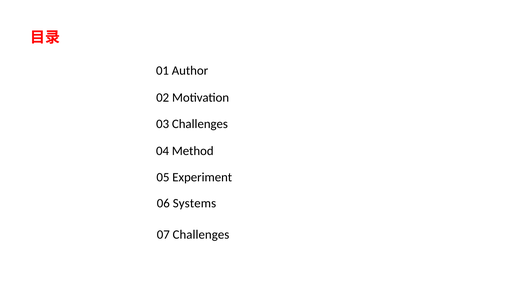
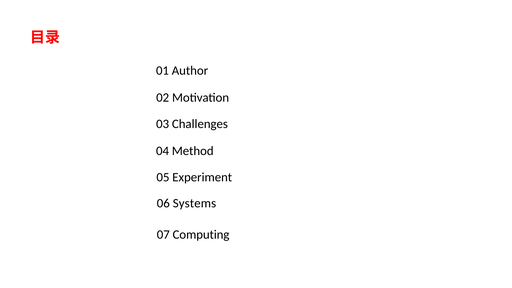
07 Challenges: Challenges -> Computing
